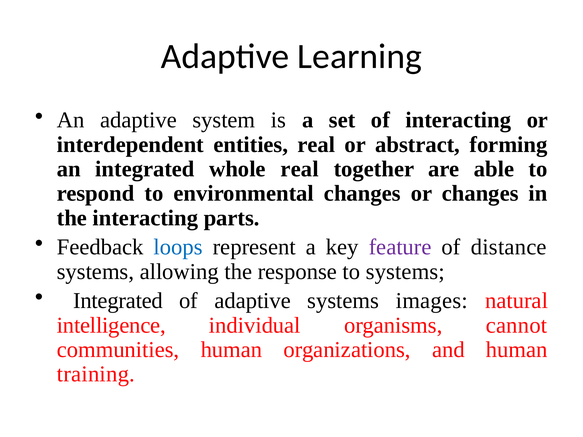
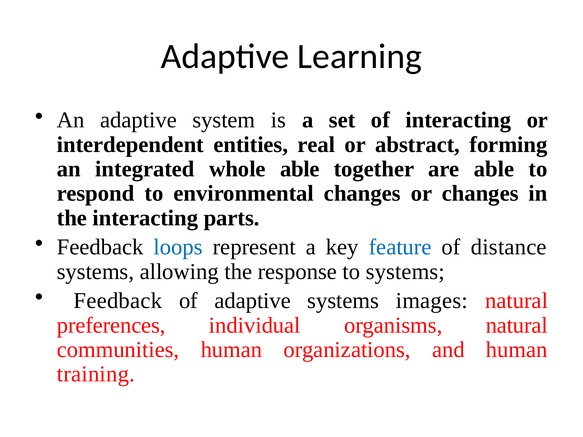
whole real: real -> able
feature colour: purple -> blue
Integrated at (118, 301): Integrated -> Feedback
intelligence: intelligence -> preferences
organisms cannot: cannot -> natural
